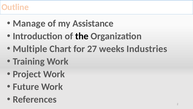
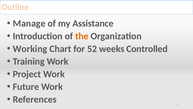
the colour: black -> orange
Multiple: Multiple -> Working
27: 27 -> 52
Industries: Industries -> Controlled
